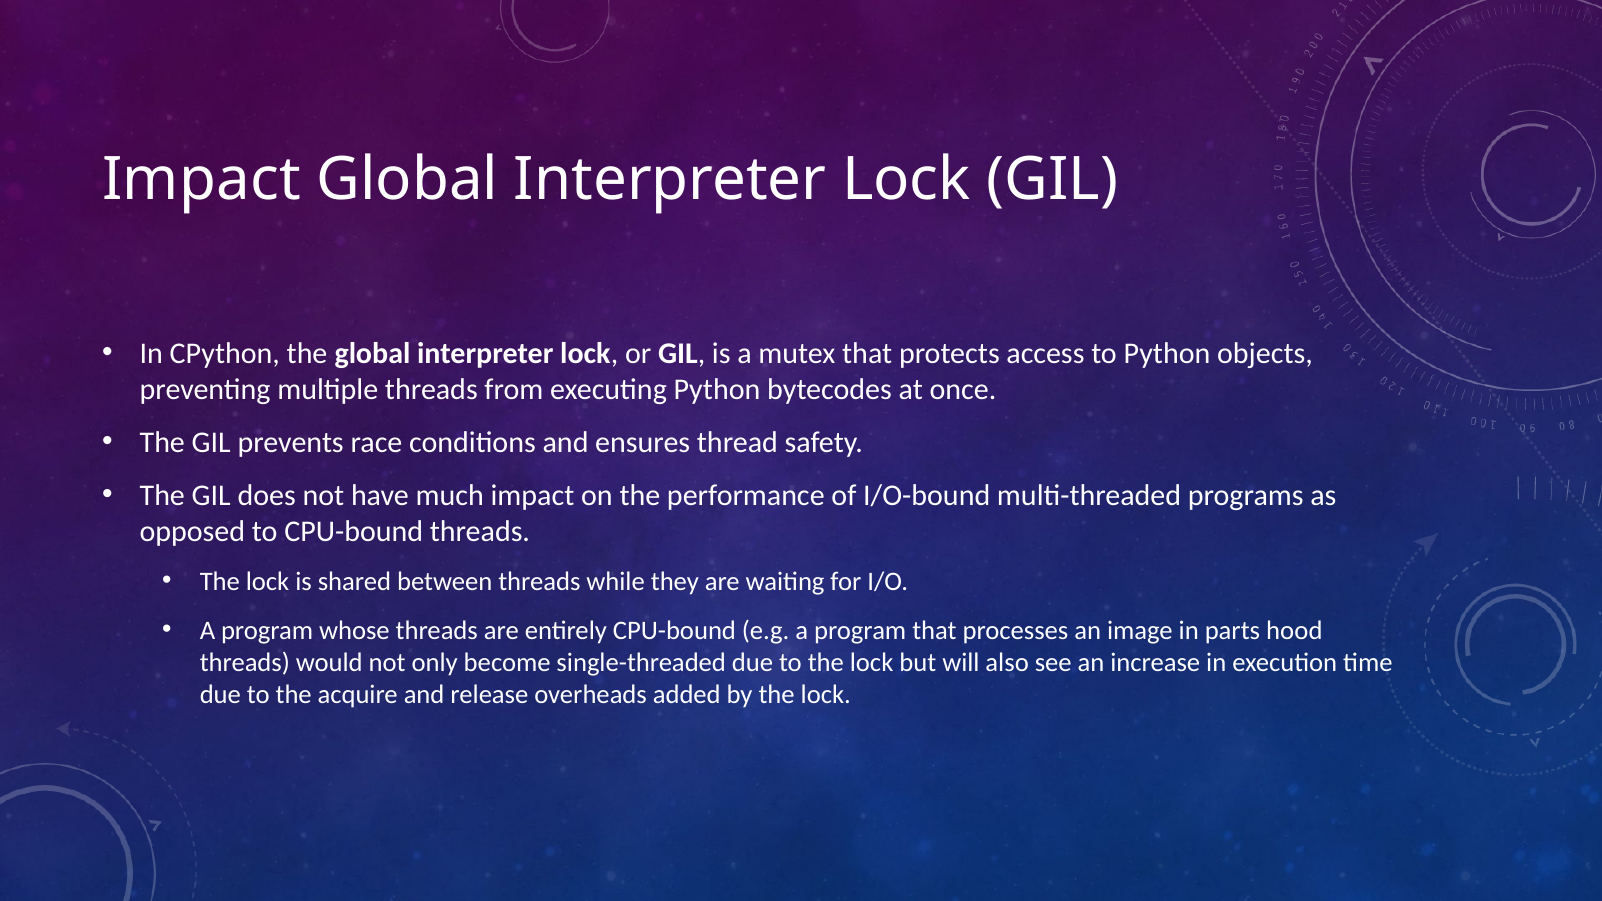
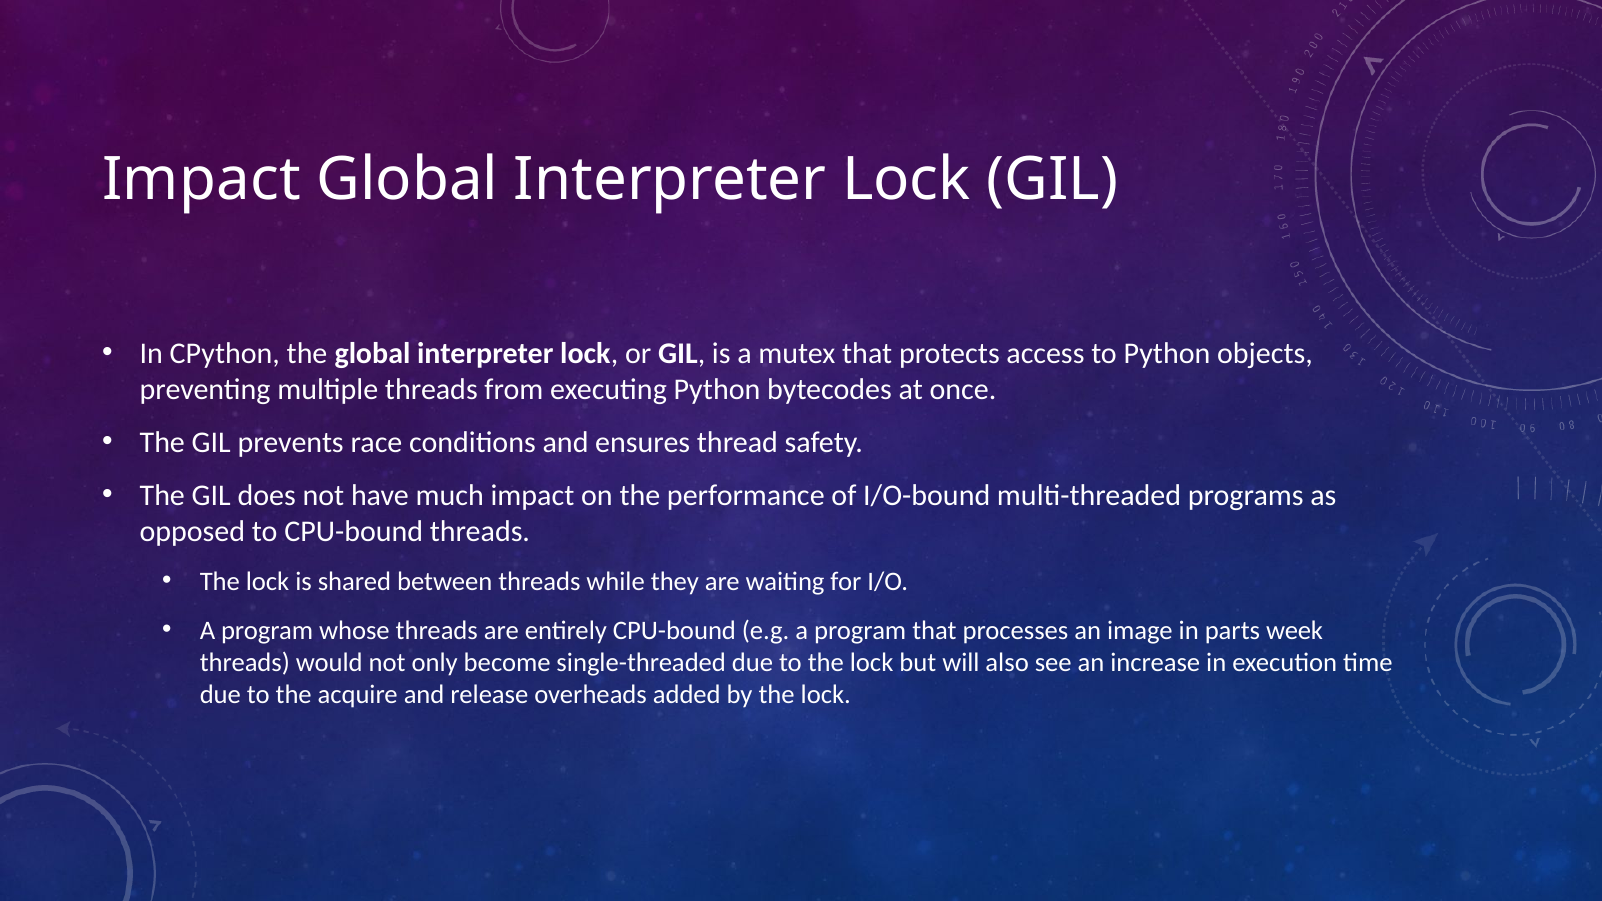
hood: hood -> week
